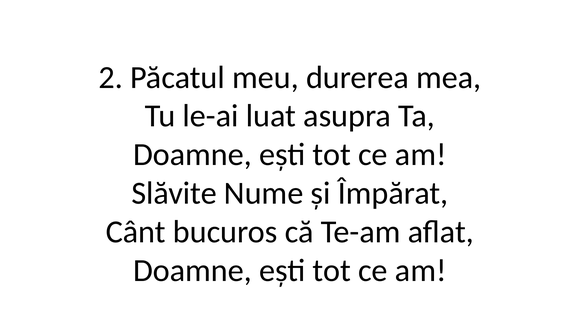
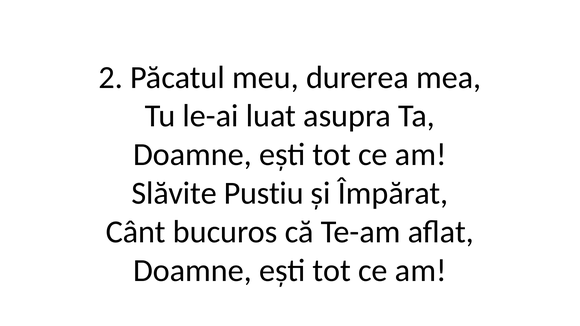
Nume: Nume -> Pustiu
